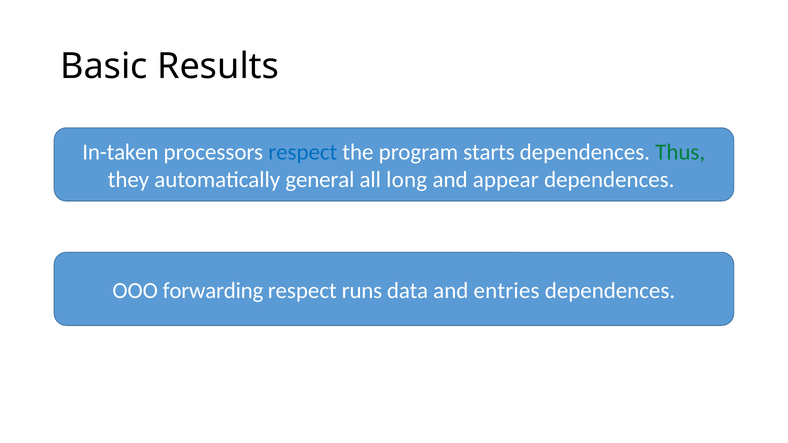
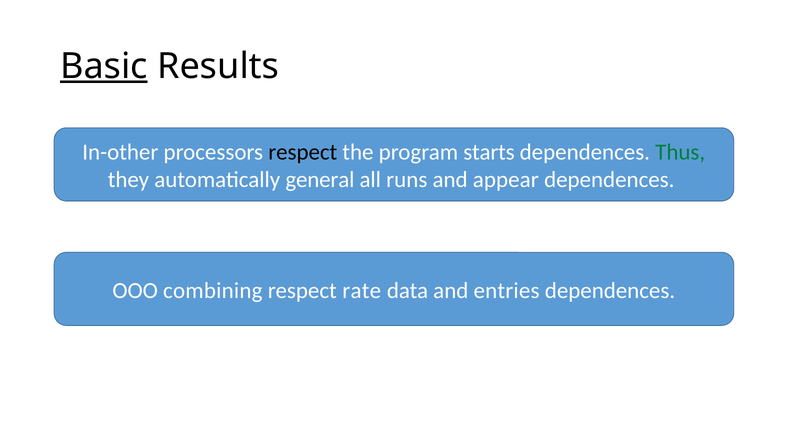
Basic underline: none -> present
In-taken: In-taken -> In-other
respect at (303, 152) colour: blue -> black
long: long -> runs
forwarding: forwarding -> combining
runs: runs -> rate
